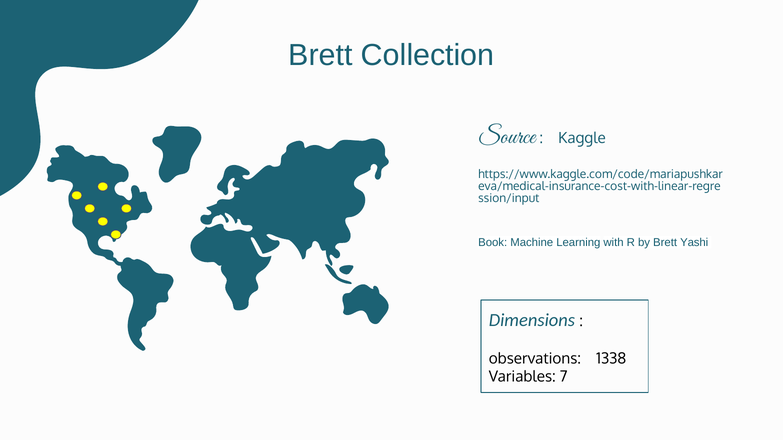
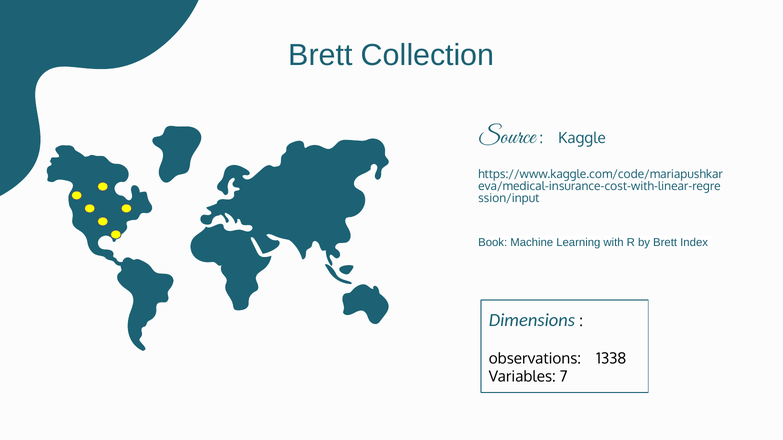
Yashi: Yashi -> Index
